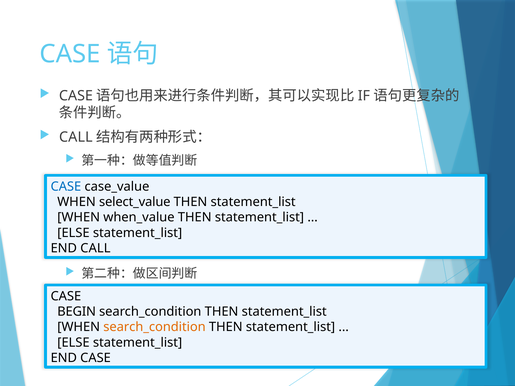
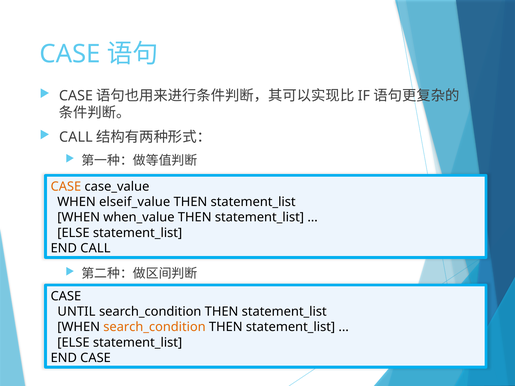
CASE at (66, 187) colour: blue -> orange
select_value: select_value -> elseif_value
BEGIN: BEGIN -> UNTIL
